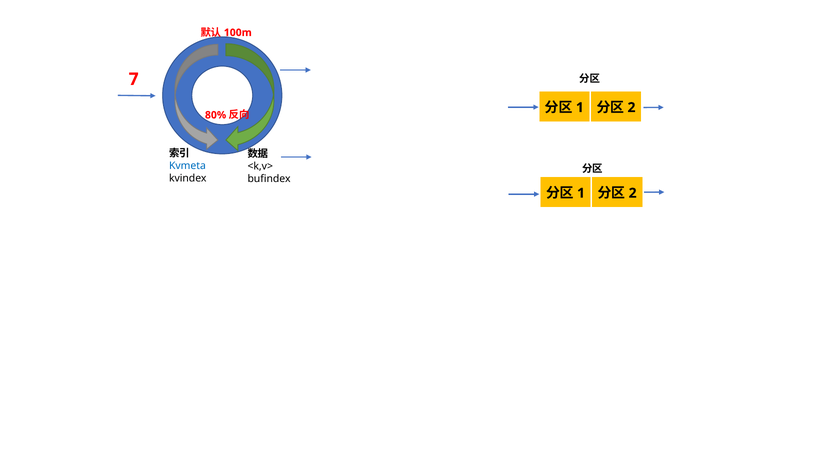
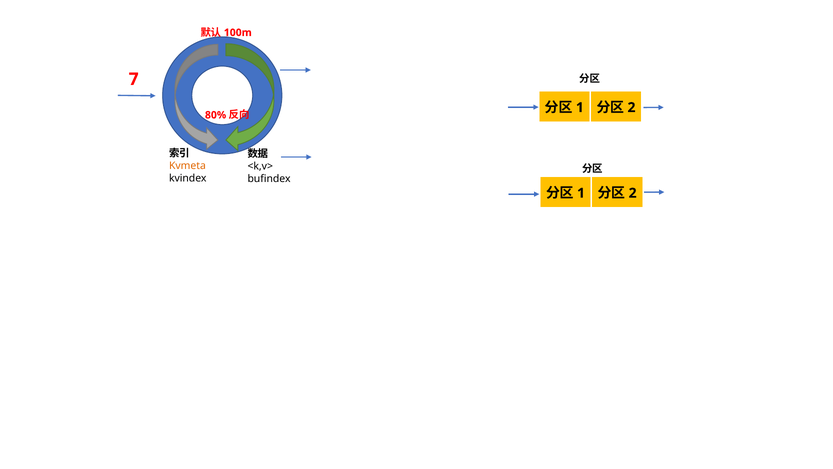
Kvmeta colour: blue -> orange
